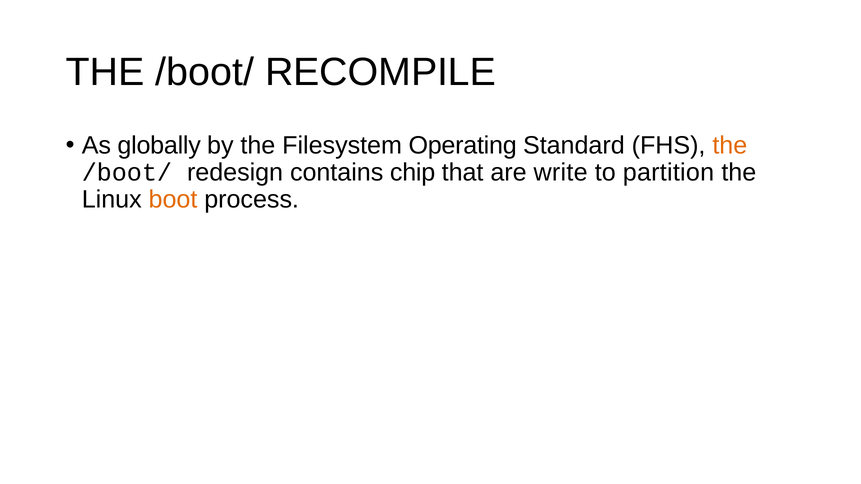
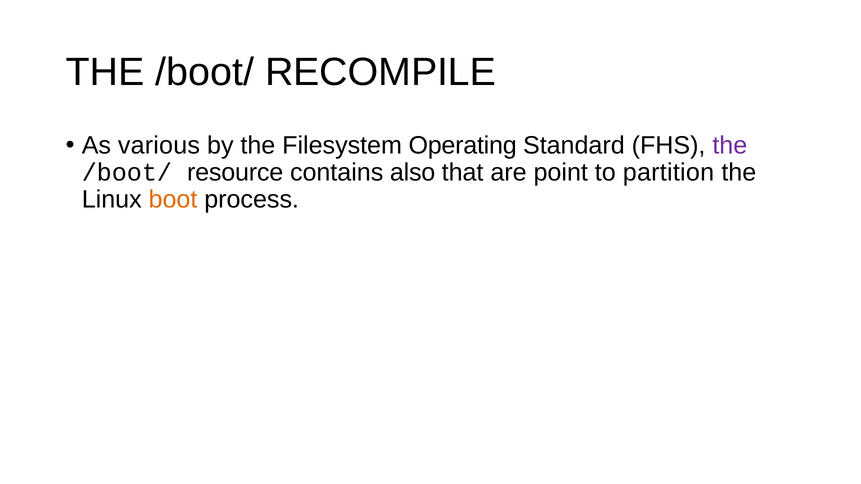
globally: globally -> various
the at (730, 146) colour: orange -> purple
redesign: redesign -> resource
chip: chip -> also
write: write -> point
